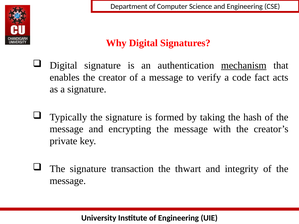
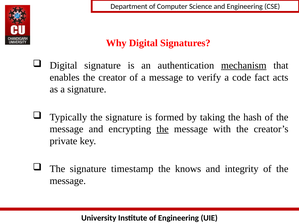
the at (163, 129) underline: none -> present
transaction: transaction -> timestamp
thwart: thwart -> knows
